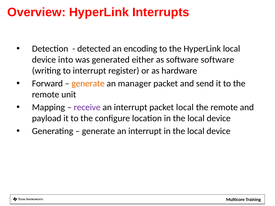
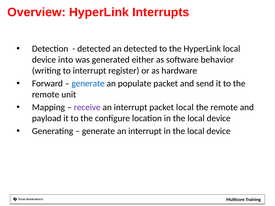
an encoding: encoding -> detected
software software: software -> behavior
generate at (88, 84) colour: orange -> blue
manager: manager -> populate
